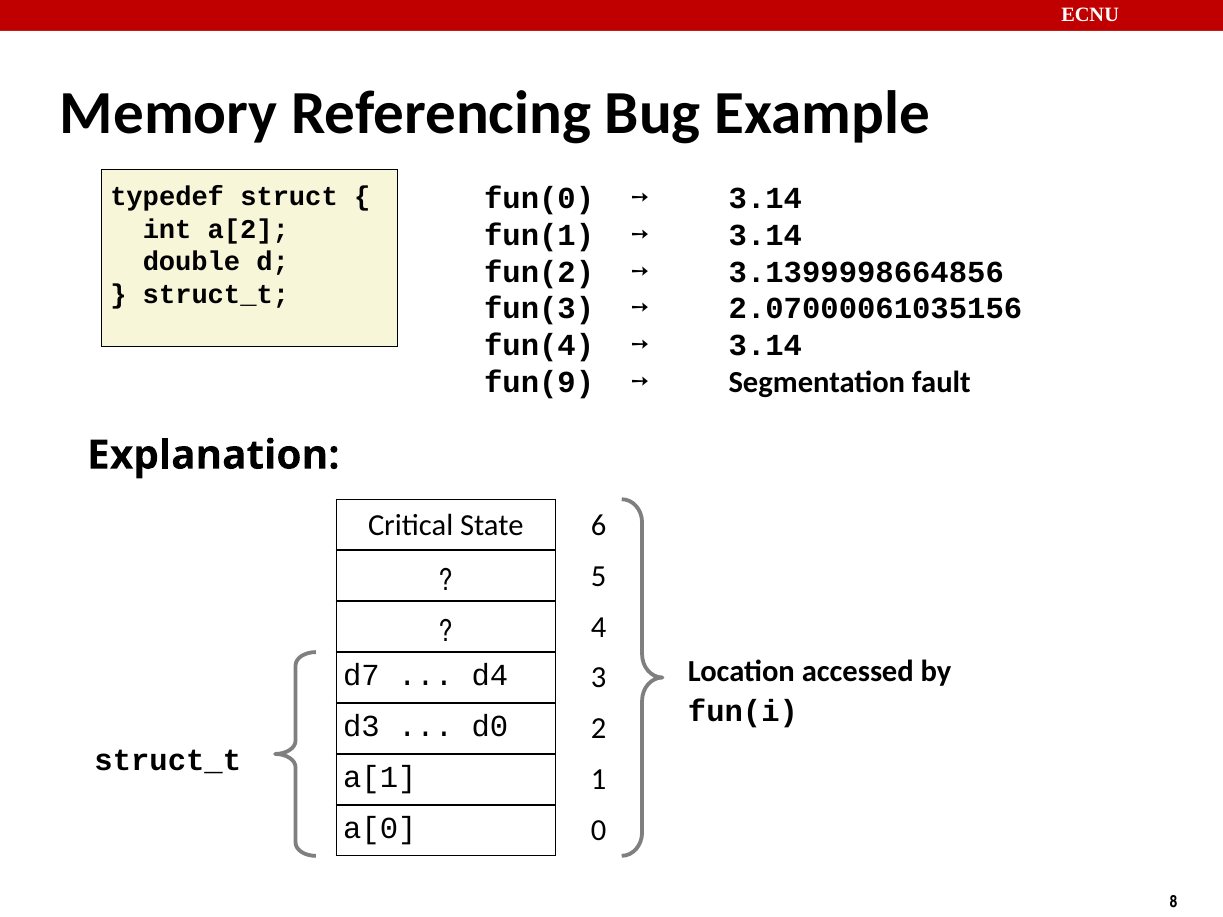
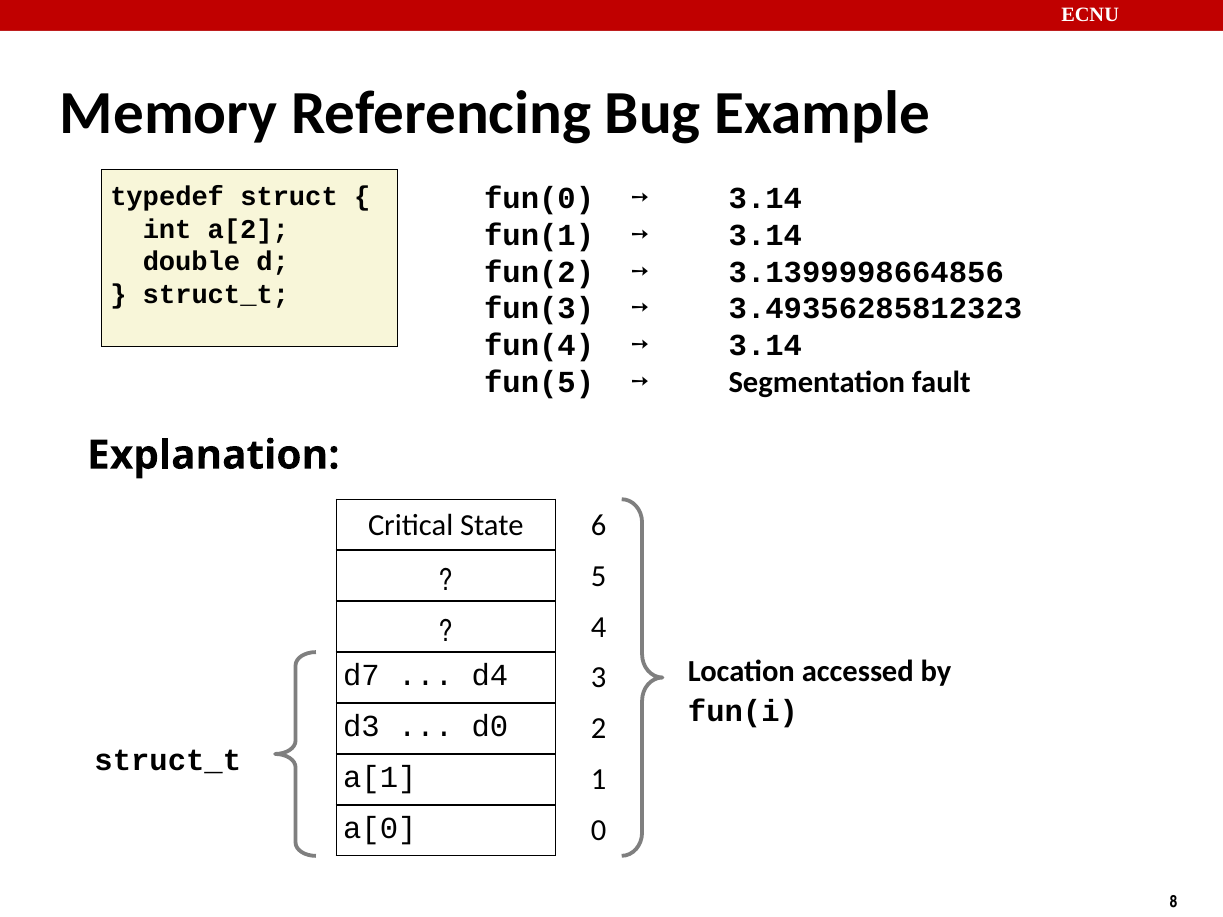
2.07000061035156: 2.07000061035156 -> 3.49356285812323
fun(9: fun(9 -> fun(5
